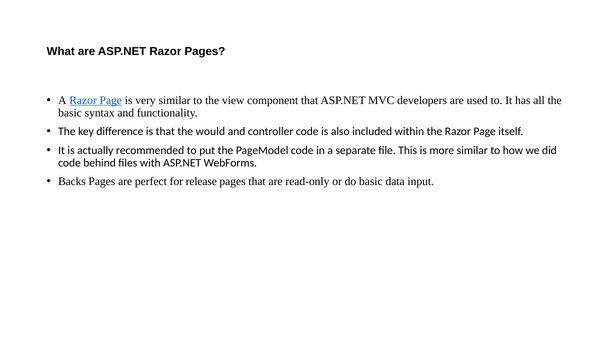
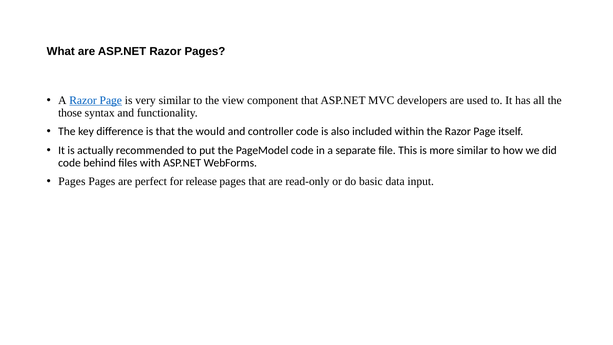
basic at (70, 113): basic -> those
Backs at (72, 181): Backs -> Pages
